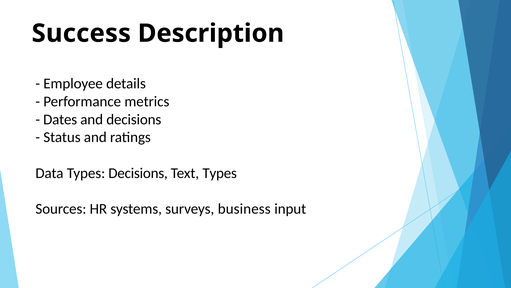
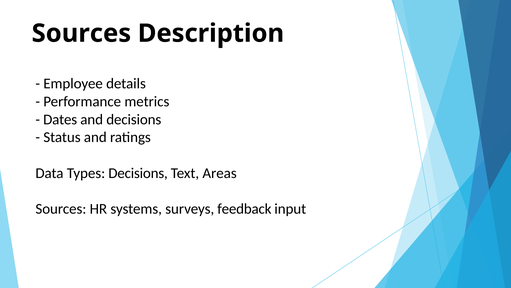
Success at (81, 33): Success -> Sources
Text Types: Types -> Areas
business: business -> feedback
